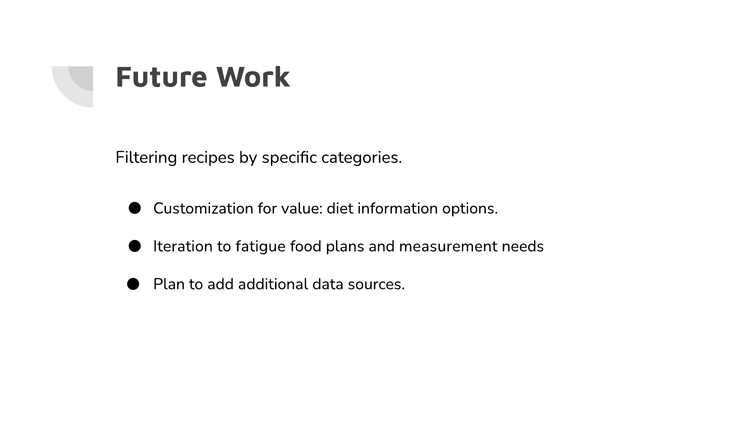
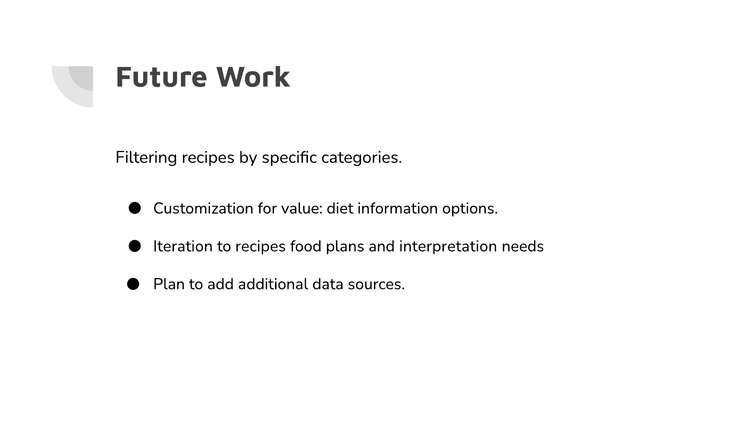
to fatigue: fatigue -> recipes
measurement: measurement -> interpretation
